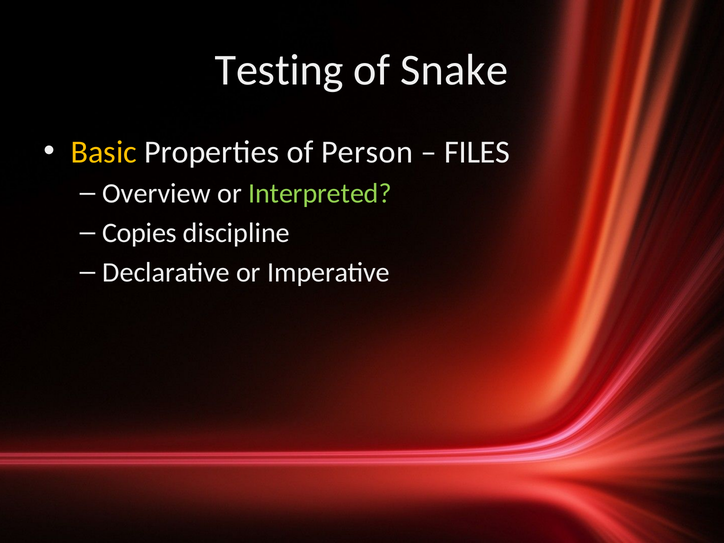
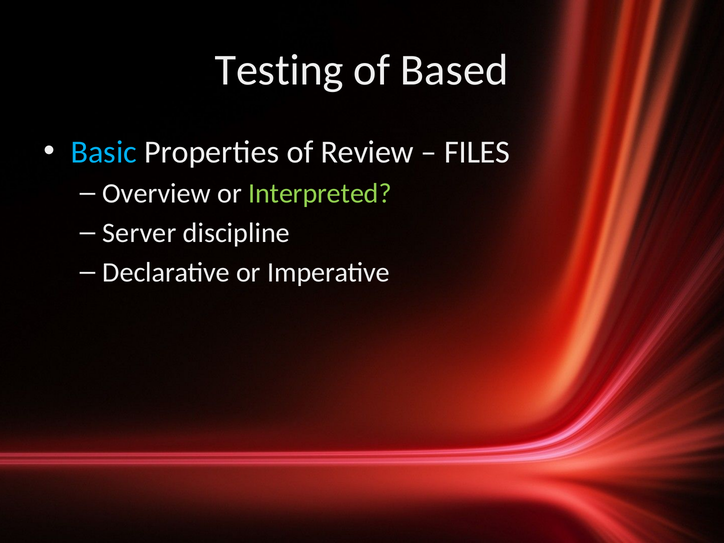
Snake: Snake -> Based
Basic colour: yellow -> light blue
Person: Person -> Review
Copies: Copies -> Server
